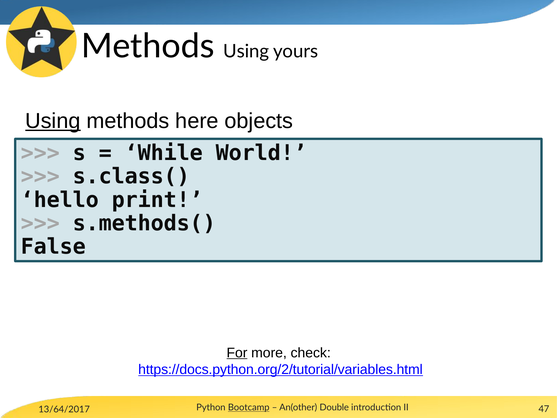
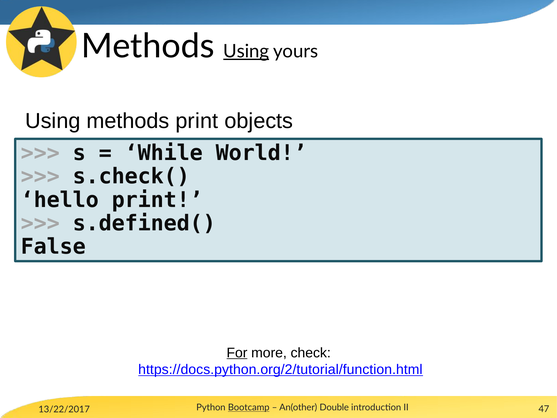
Using at (246, 51) underline: none -> present
Using at (53, 121) underline: present -> none
methods here: here -> print
s.class(: s.class( -> s.check(
s.methods(: s.methods( -> s.defined(
https://docs.python.org/2/tutorial/variables.html: https://docs.python.org/2/tutorial/variables.html -> https://docs.python.org/2/tutorial/function.html
13/64/2017: 13/64/2017 -> 13/22/2017
